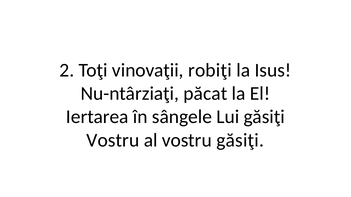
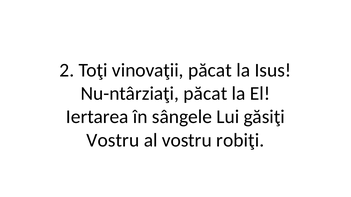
vinovaţii robiţi: robiţi -> păcat
vostru găsiţi: găsiţi -> robiţi
